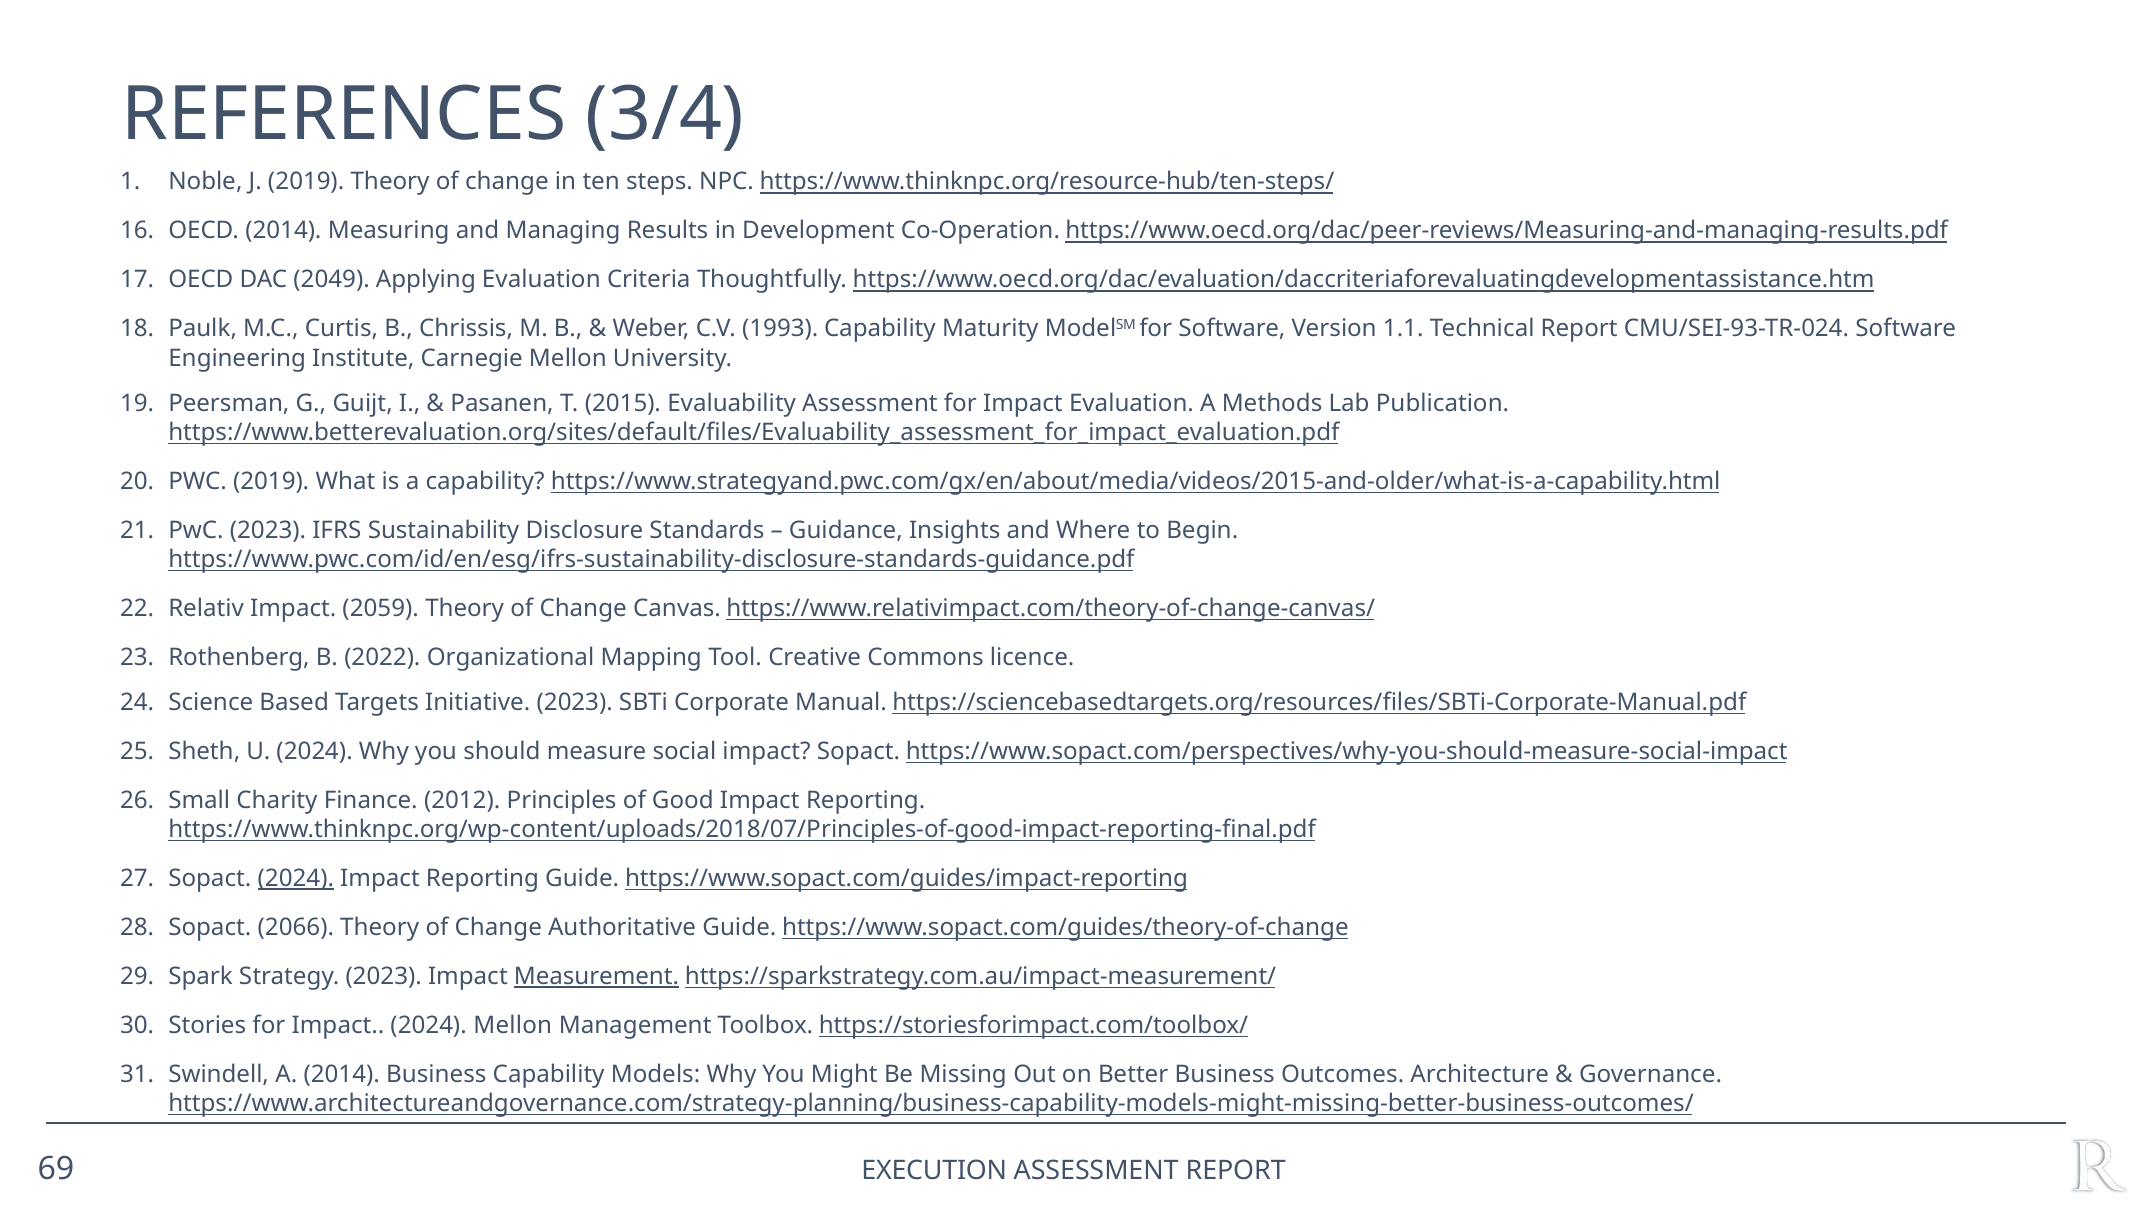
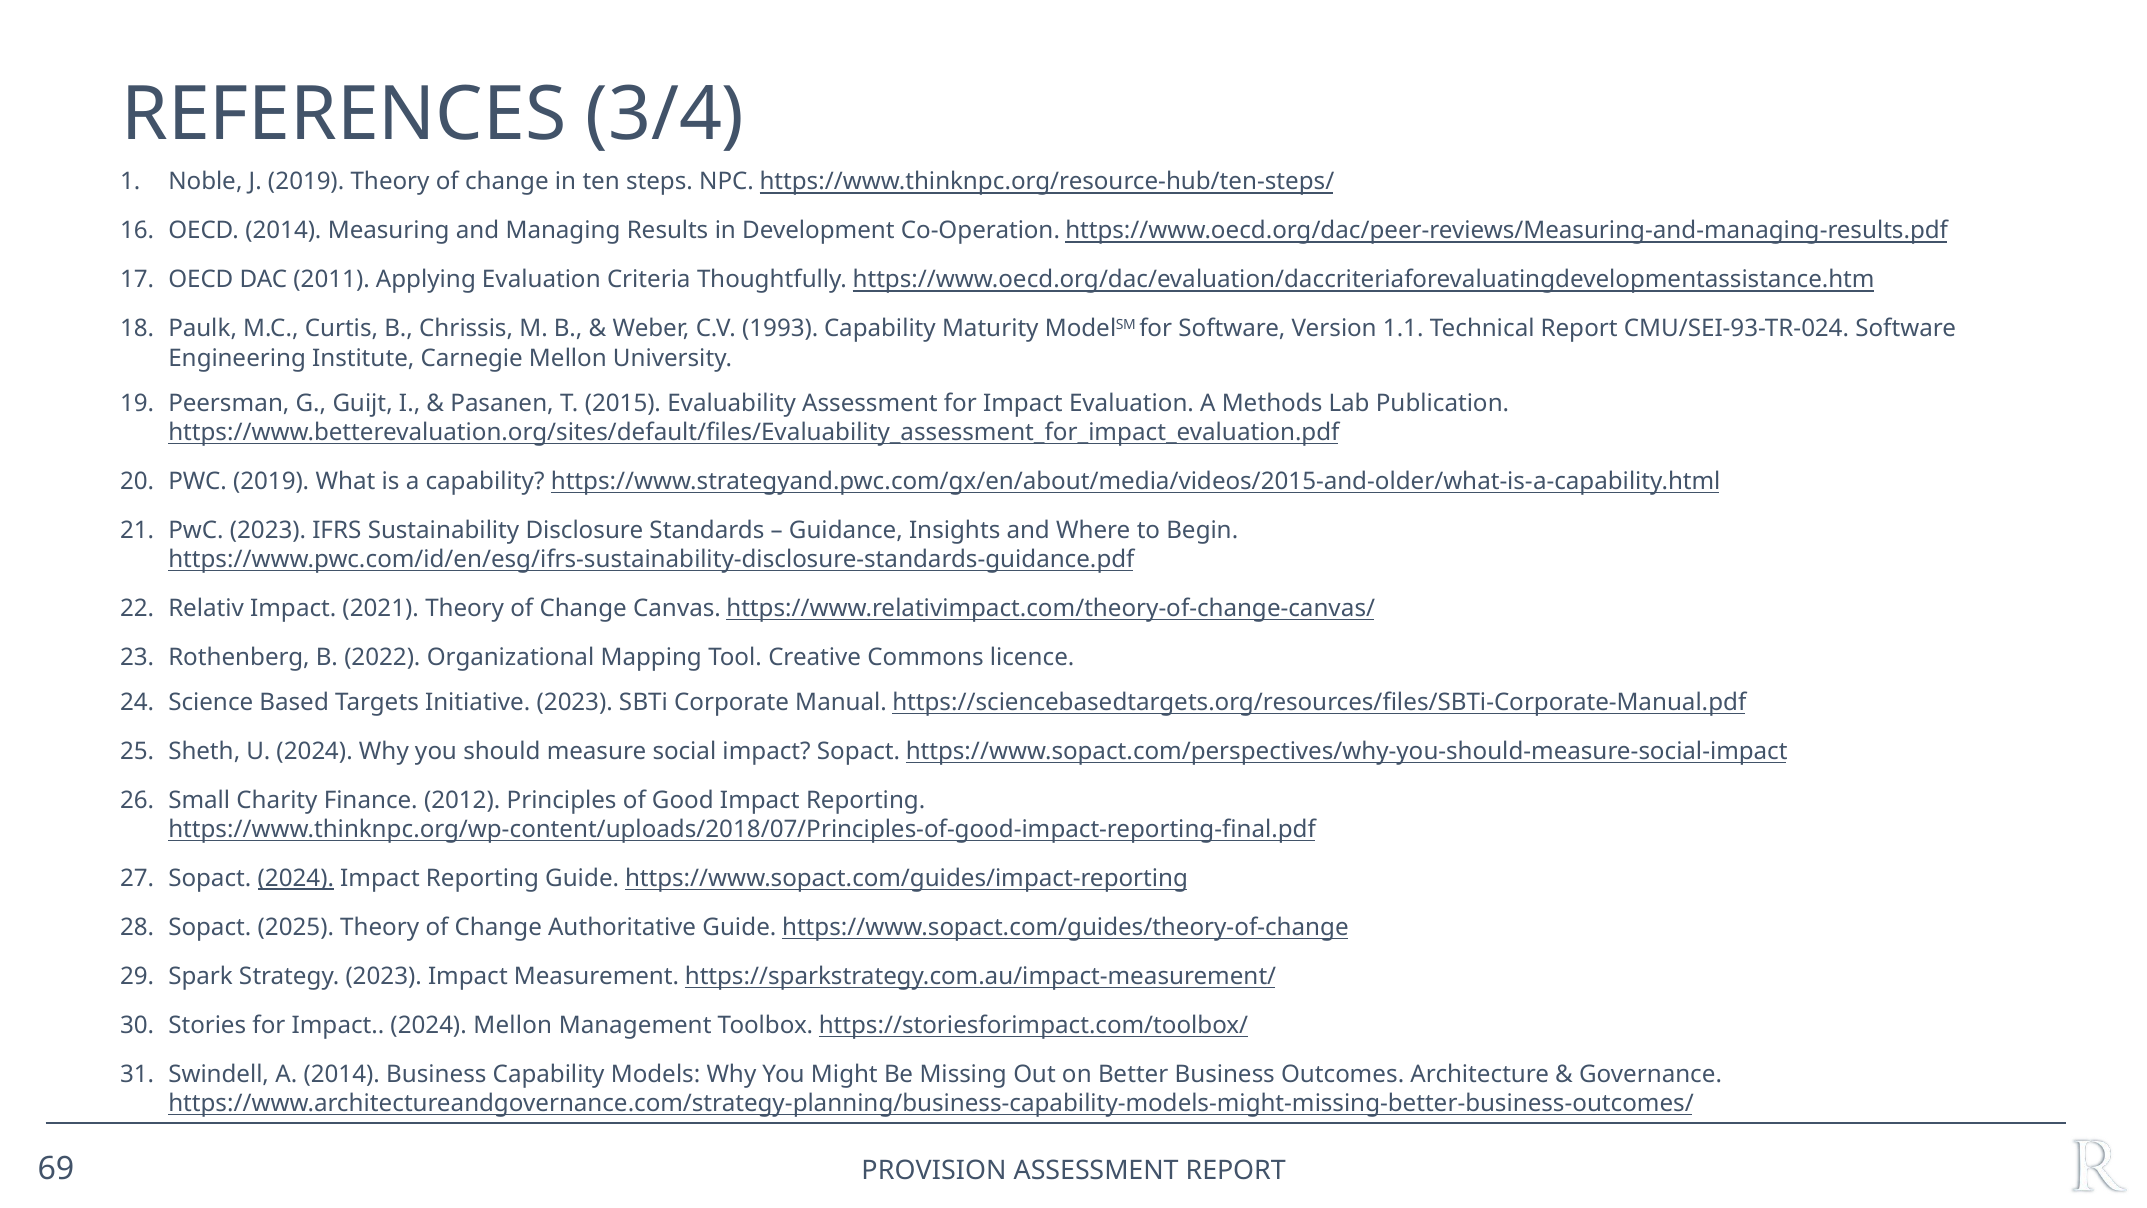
2049: 2049 -> 2011
2059: 2059 -> 2021
2066: 2066 -> 2025
Measurement underline: present -> none
EXECUTION: EXECUTION -> PROVISION
